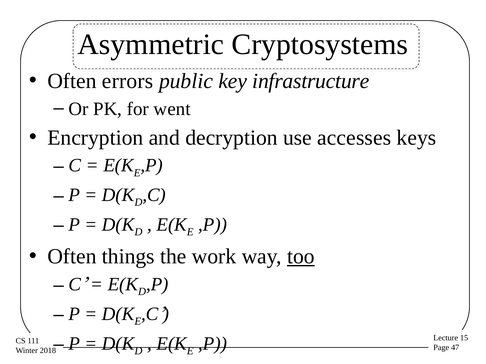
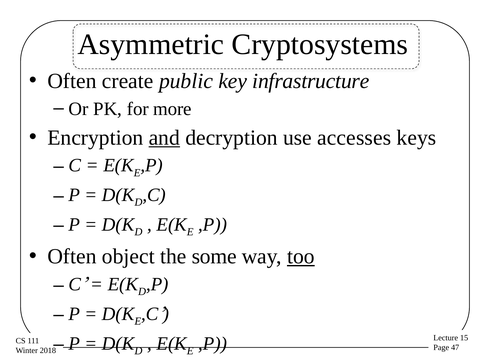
errors: errors -> create
went: went -> more
and underline: none -> present
things: things -> object
work: work -> some
